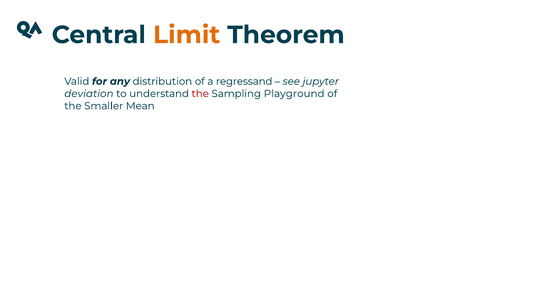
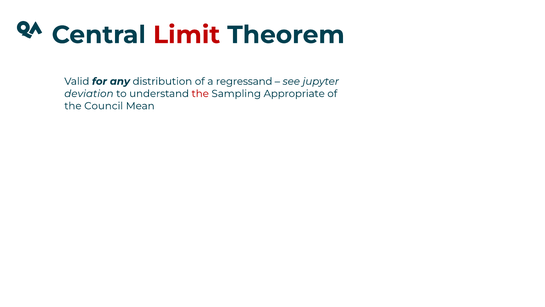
Limit colour: orange -> red
Playground: Playground -> Appropriate
Smaller: Smaller -> Council
